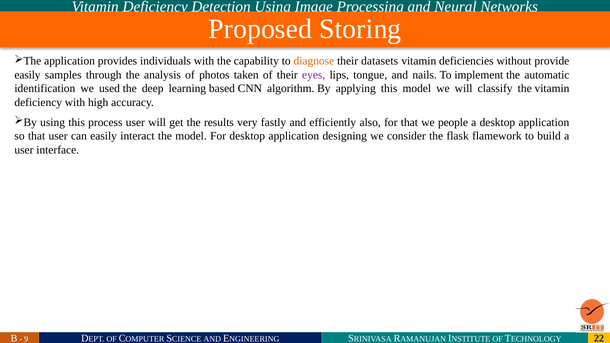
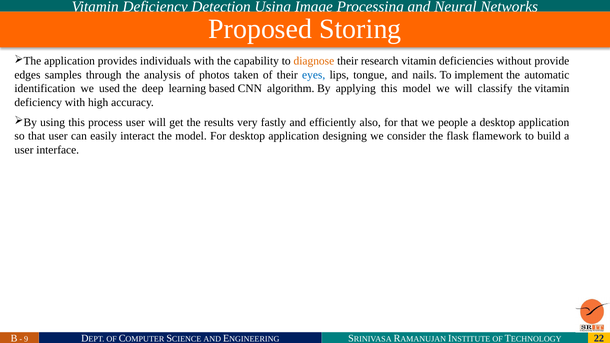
datasets: datasets -> research
easily at (28, 75): easily -> edges
eyes colour: purple -> blue
